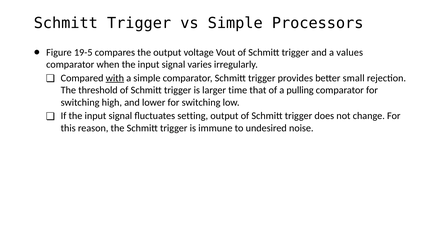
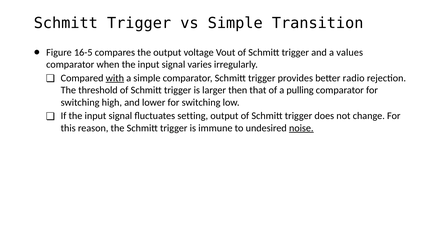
Processors: Processors -> Transition
19-5: 19-5 -> 16-5
small: small -> radio
time: time -> then
noise underline: none -> present
